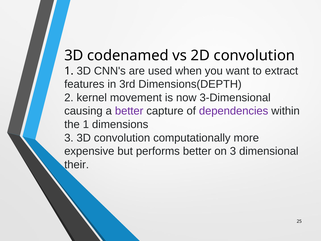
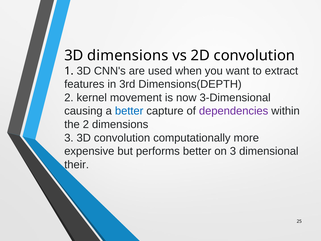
3D codenamed: codenamed -> dimensions
better at (129, 111) colour: purple -> blue
the 1: 1 -> 2
